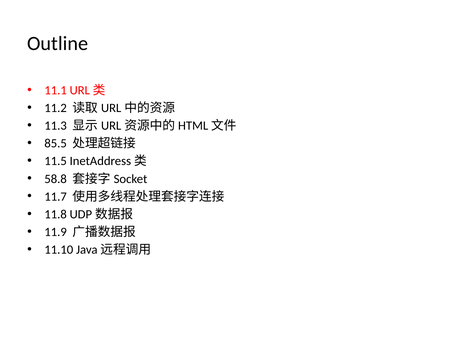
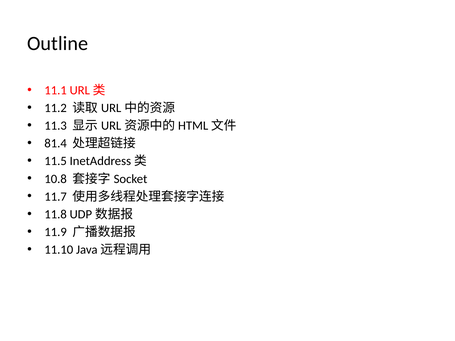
85.5: 85.5 -> 81.4
58.8: 58.8 -> 10.8
